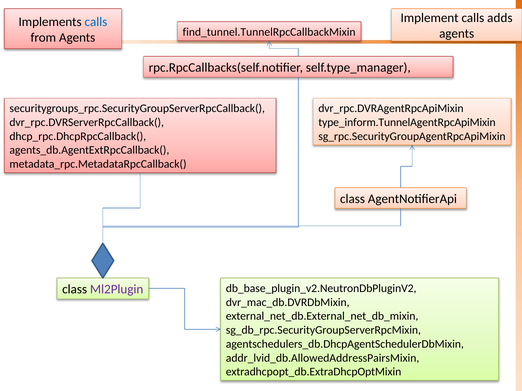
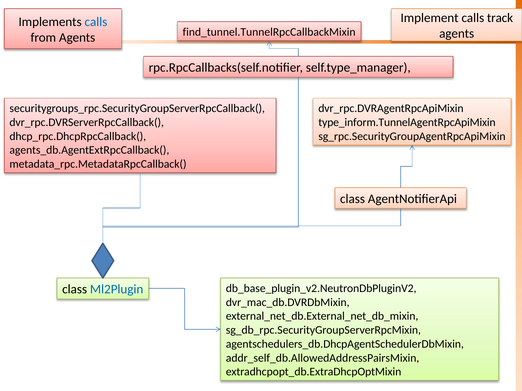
adds: adds -> track
Ml2Plugin colour: purple -> blue
addr_lvid_db.AllowedAddressPairsMixin: addr_lvid_db.AllowedAddressPairsMixin -> addr_self_db.AllowedAddressPairsMixin
